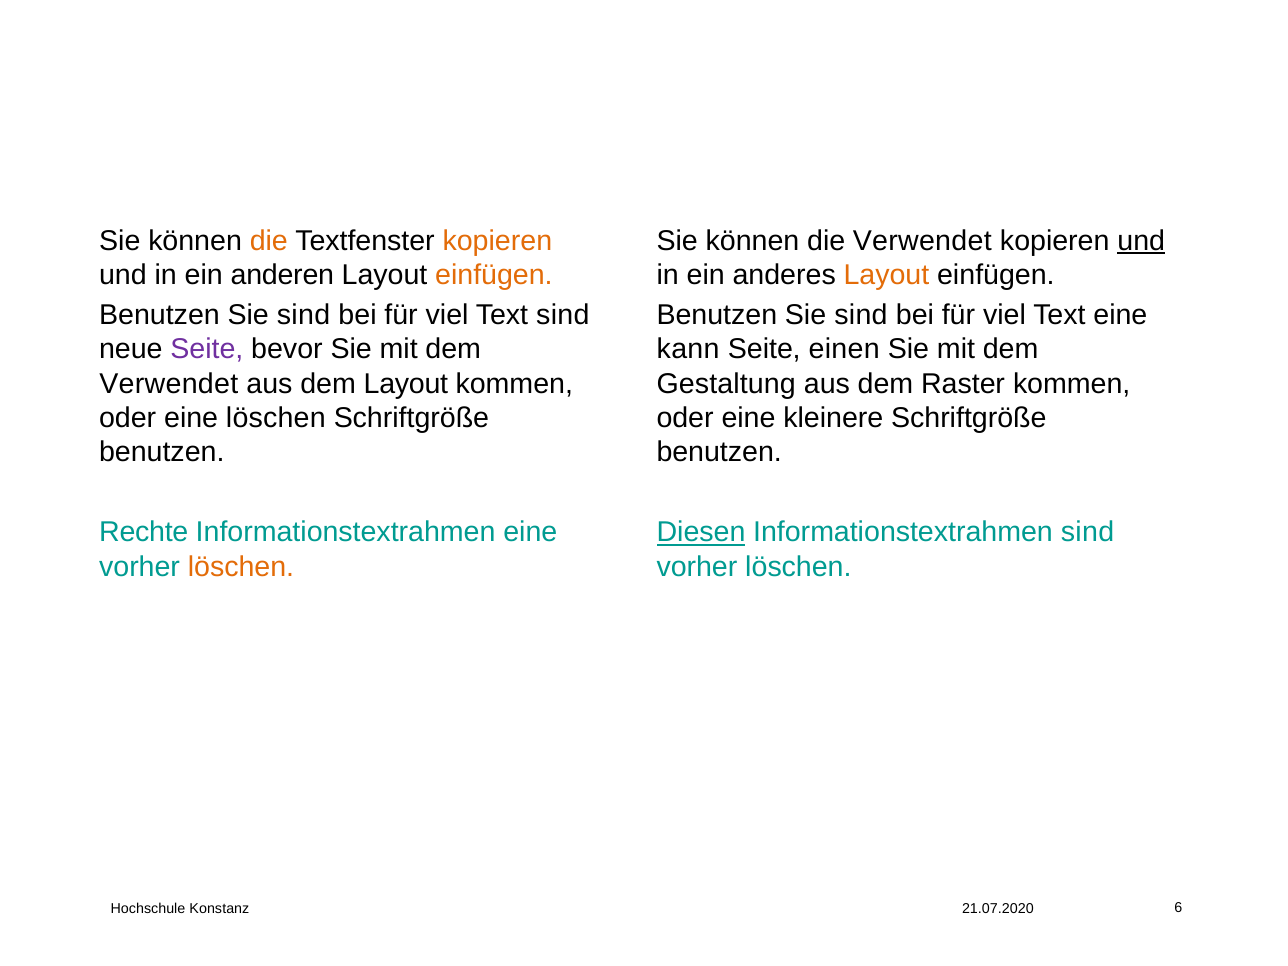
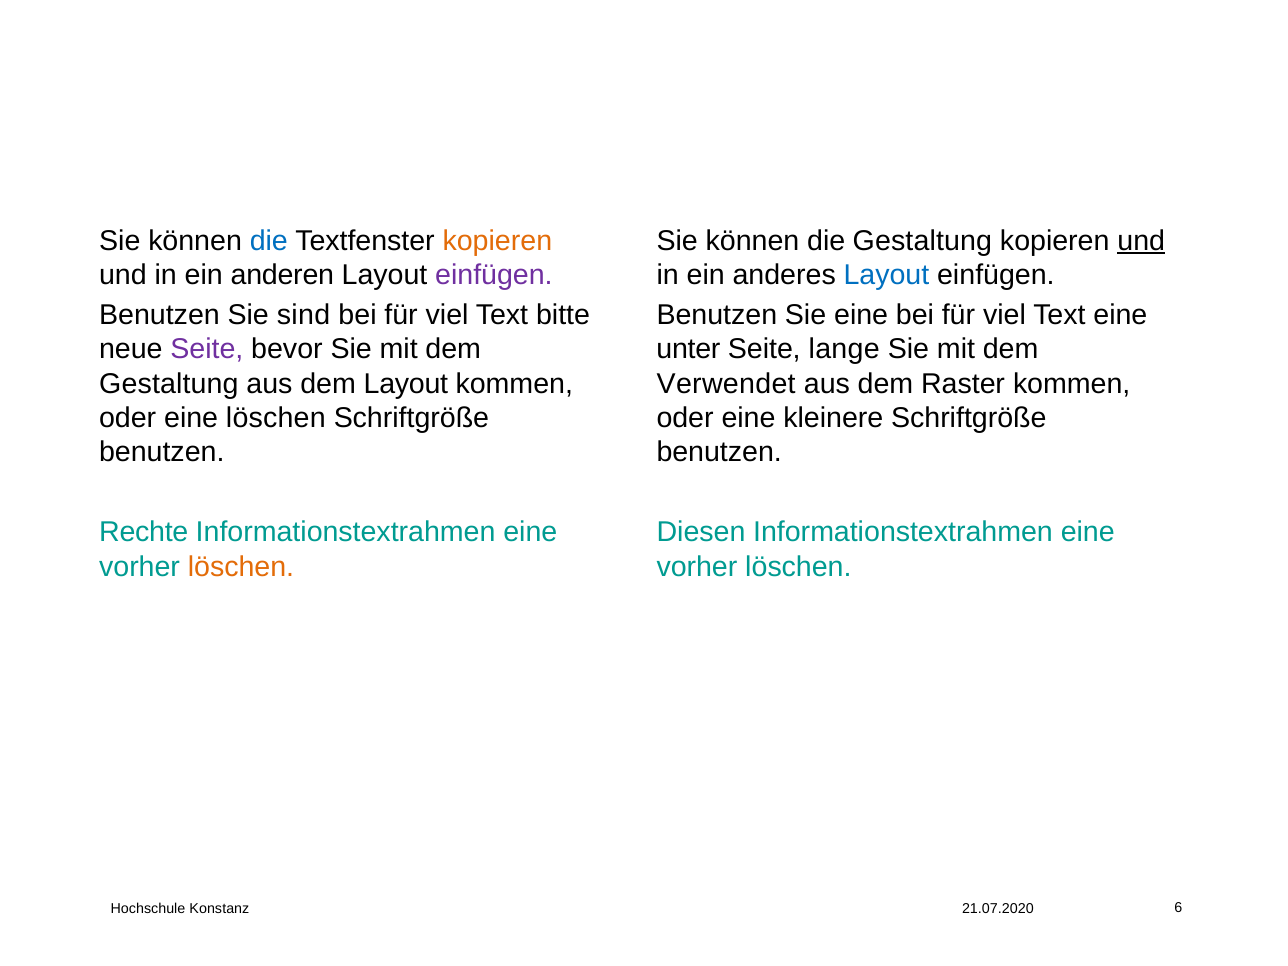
die at (269, 241) colour: orange -> blue
die Verwendet: Verwendet -> Gestaltung
einfügen at (494, 275) colour: orange -> purple
Layout at (886, 275) colour: orange -> blue
Text sind: sind -> bitte
sind at (861, 315): sind -> eine
kann: kann -> unter
einen: einen -> lange
Verwendet at (169, 384): Verwendet -> Gestaltung
Gestaltung: Gestaltung -> Verwendet
Diesen underline: present -> none
sind at (1088, 532): sind -> eine
